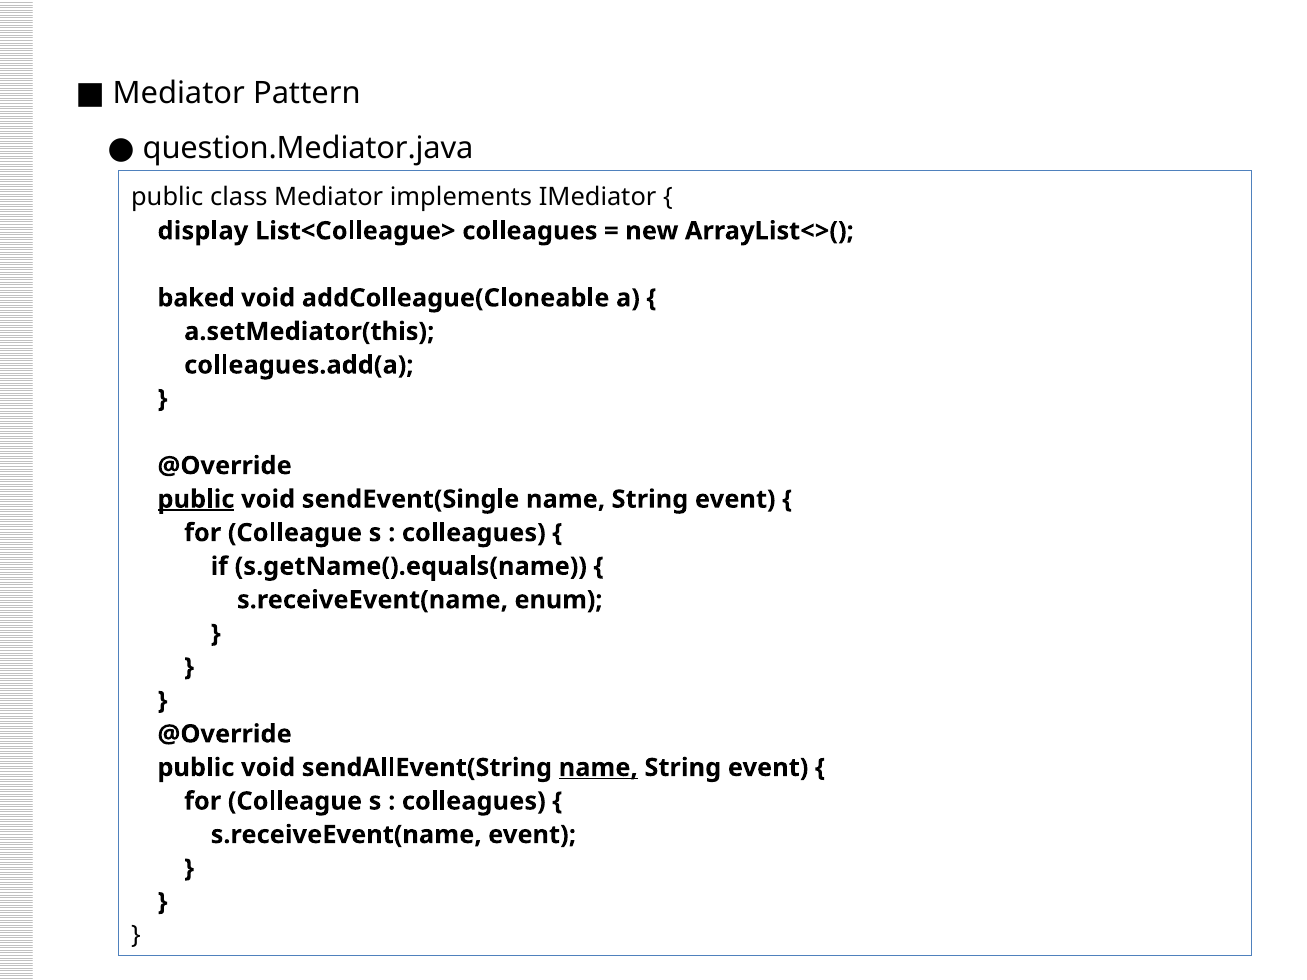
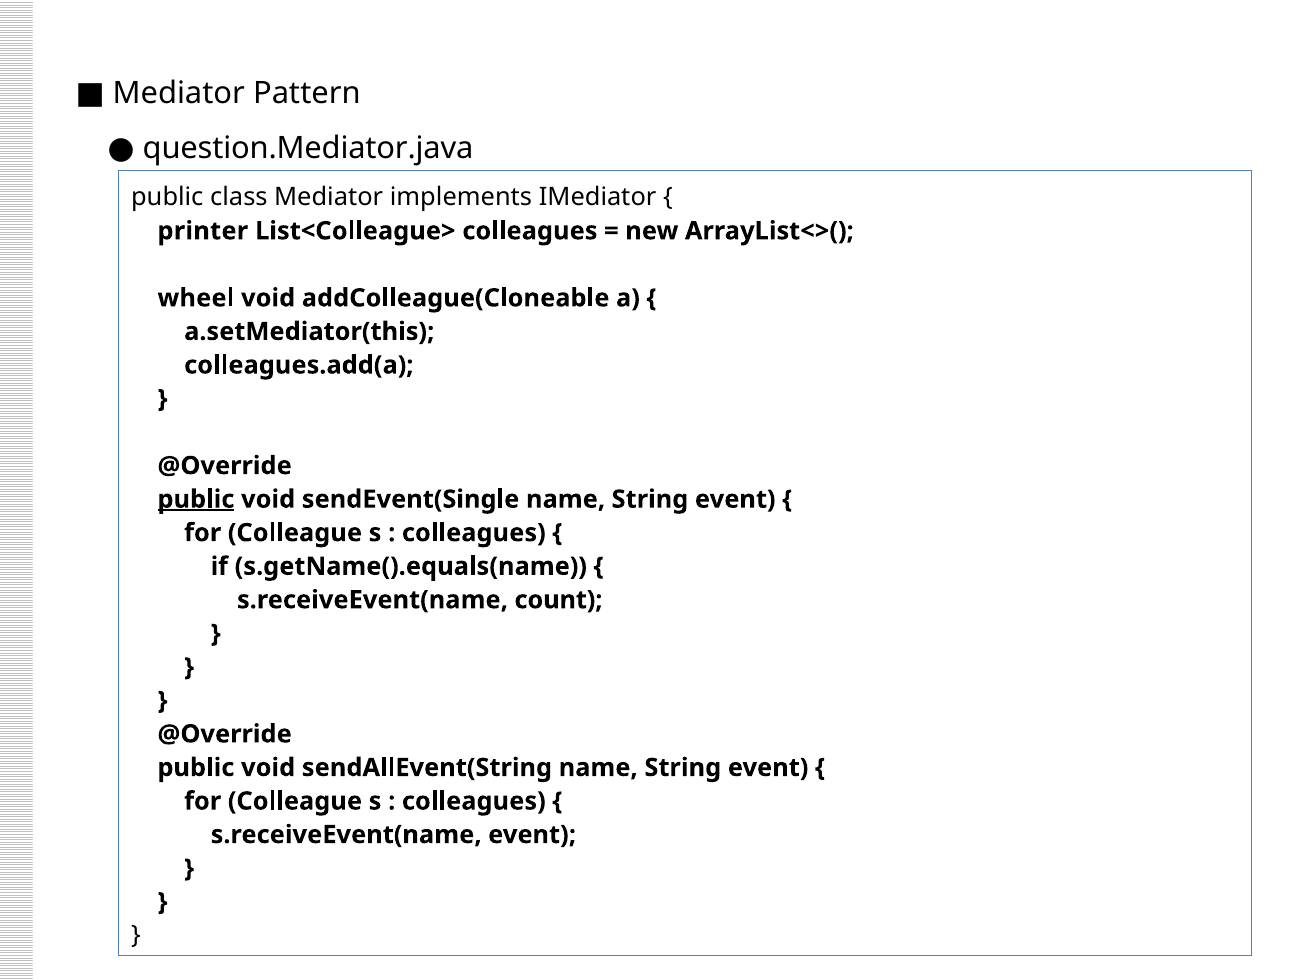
display: display -> printer
baked: baked -> wheel
enum: enum -> count
name at (598, 768) underline: present -> none
